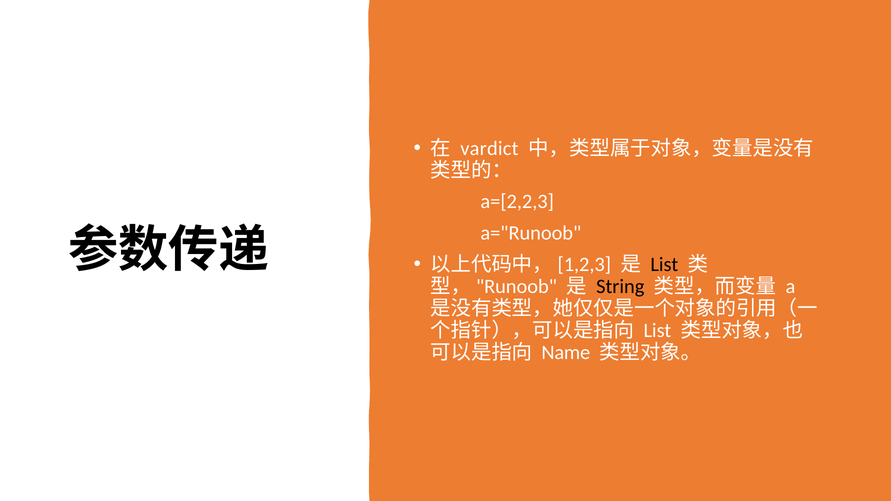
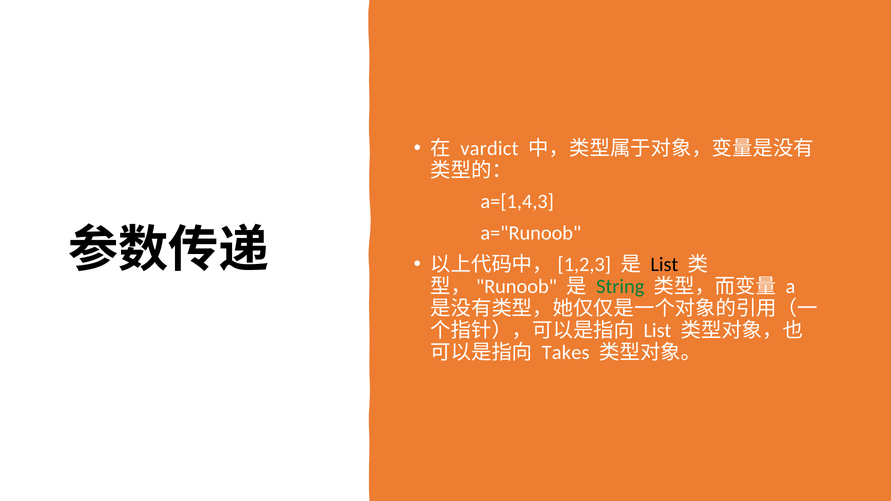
a=[2,2,3: a=[2,2,3 -> a=[1,4,3
String colour: black -> green
Name: Name -> Takes
